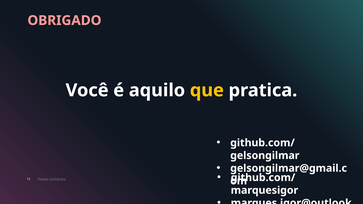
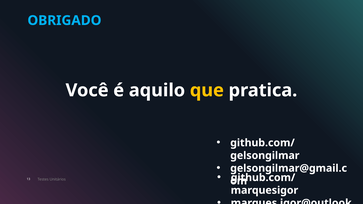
OBRIGADO colour: pink -> light blue
